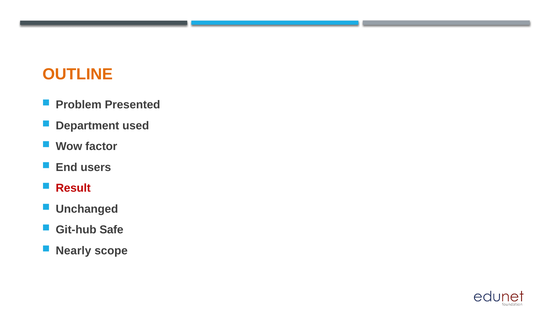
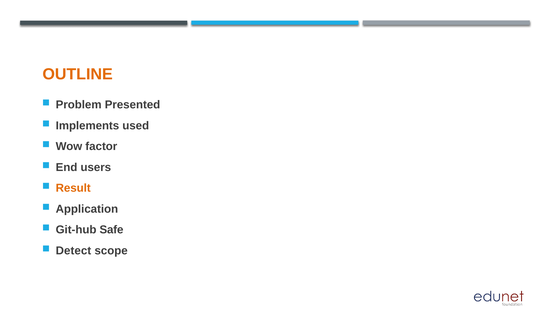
Department: Department -> Implements
Result colour: red -> orange
Unchanged: Unchanged -> Application
Nearly: Nearly -> Detect
